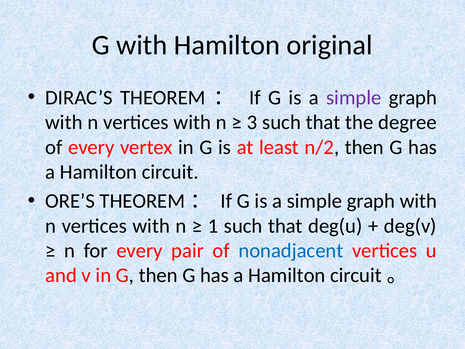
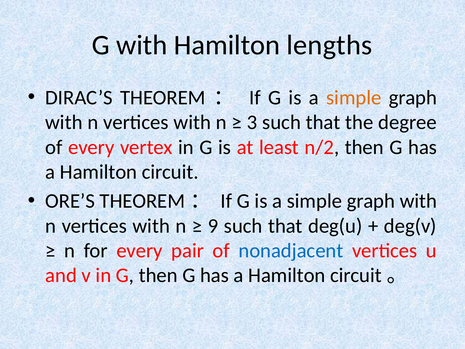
original: original -> lengths
simple at (354, 98) colour: purple -> orange
1: 1 -> 9
